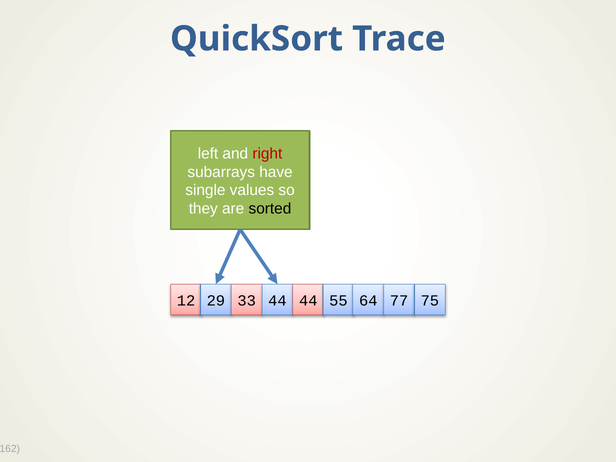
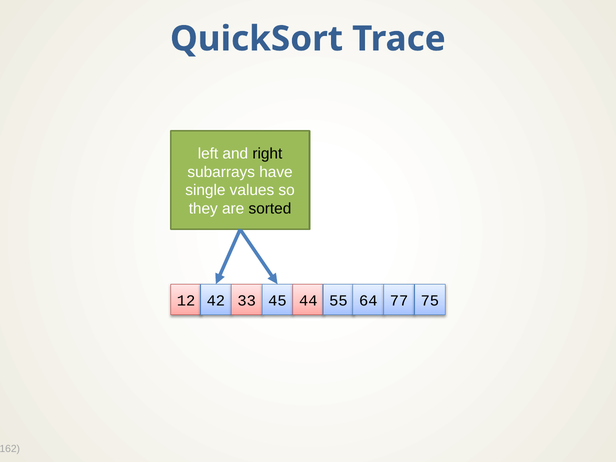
right colour: red -> black
29: 29 -> 42
33 44: 44 -> 45
